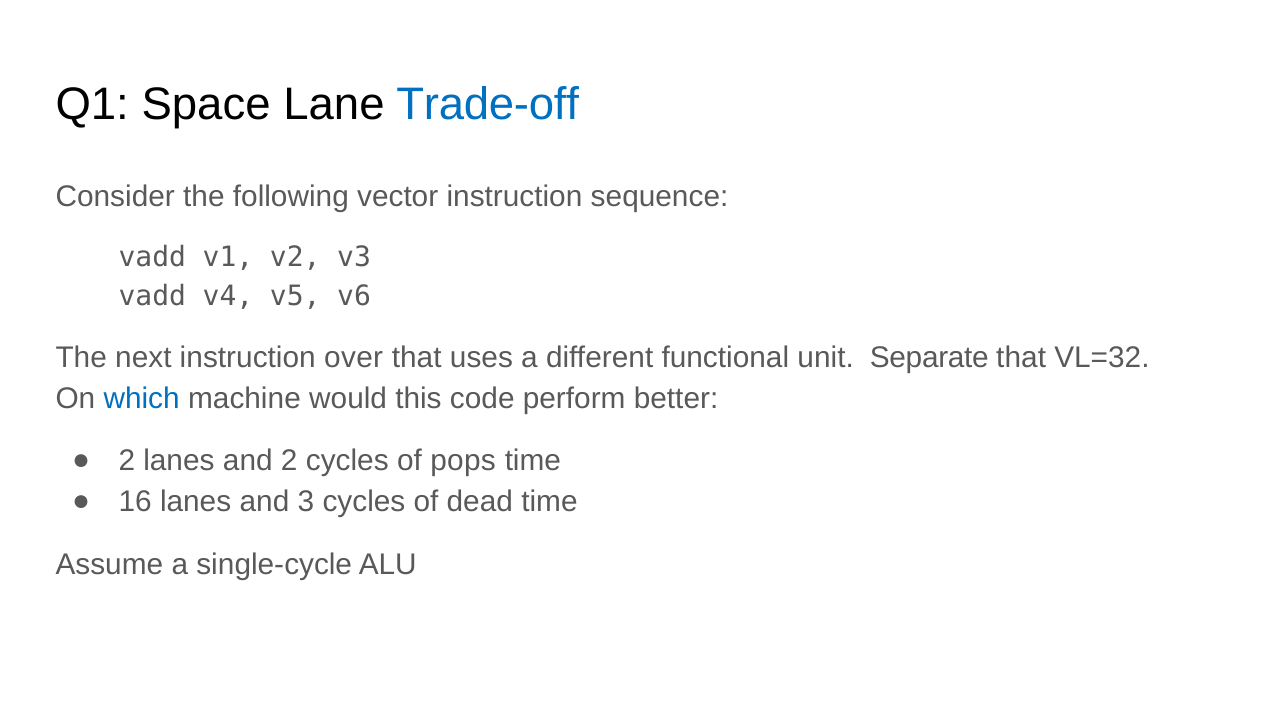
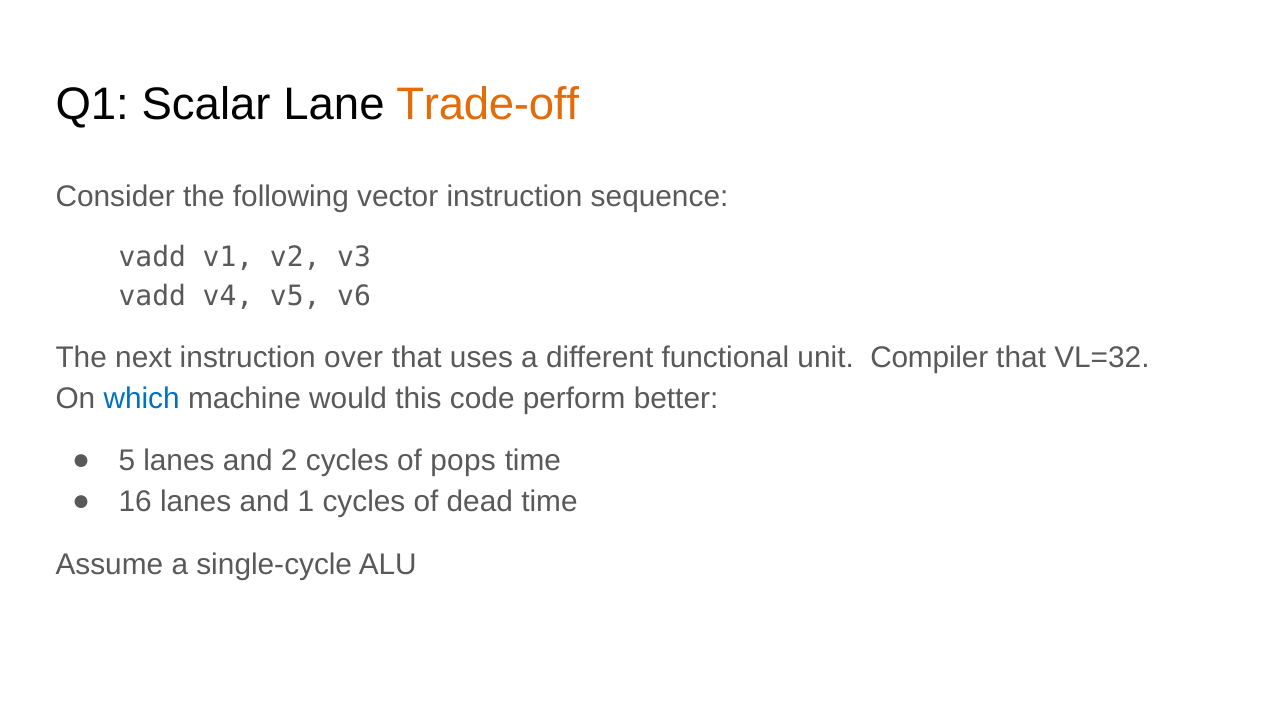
Space: Space -> Scalar
Trade-off colour: blue -> orange
Separate: Separate -> Compiler
2 at (127, 461): 2 -> 5
3: 3 -> 1
